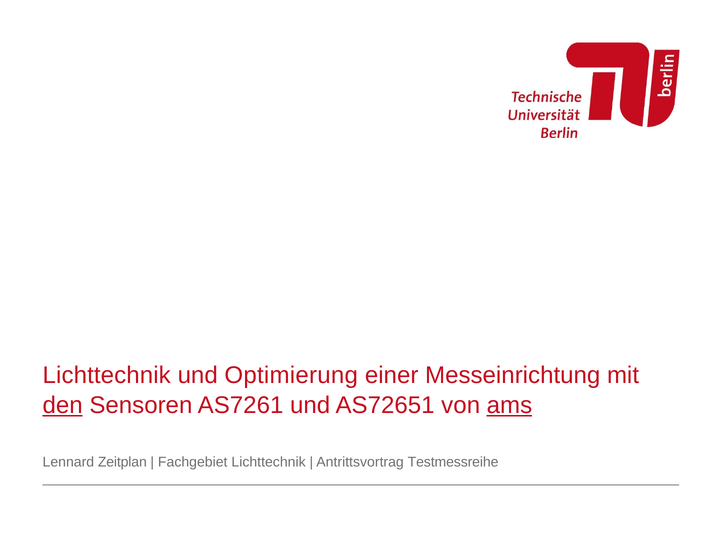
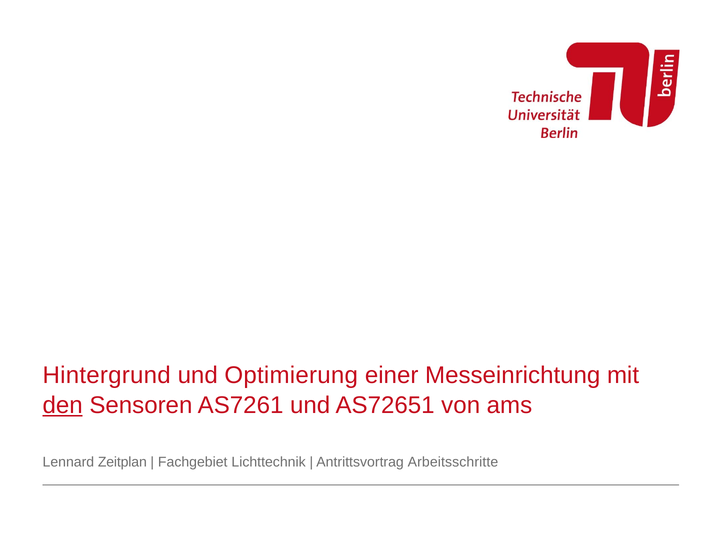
Lichttechnik at (107, 375): Lichttechnik -> Hintergrund
ams underline: present -> none
Testmessreihe: Testmessreihe -> Arbeitsschritte
